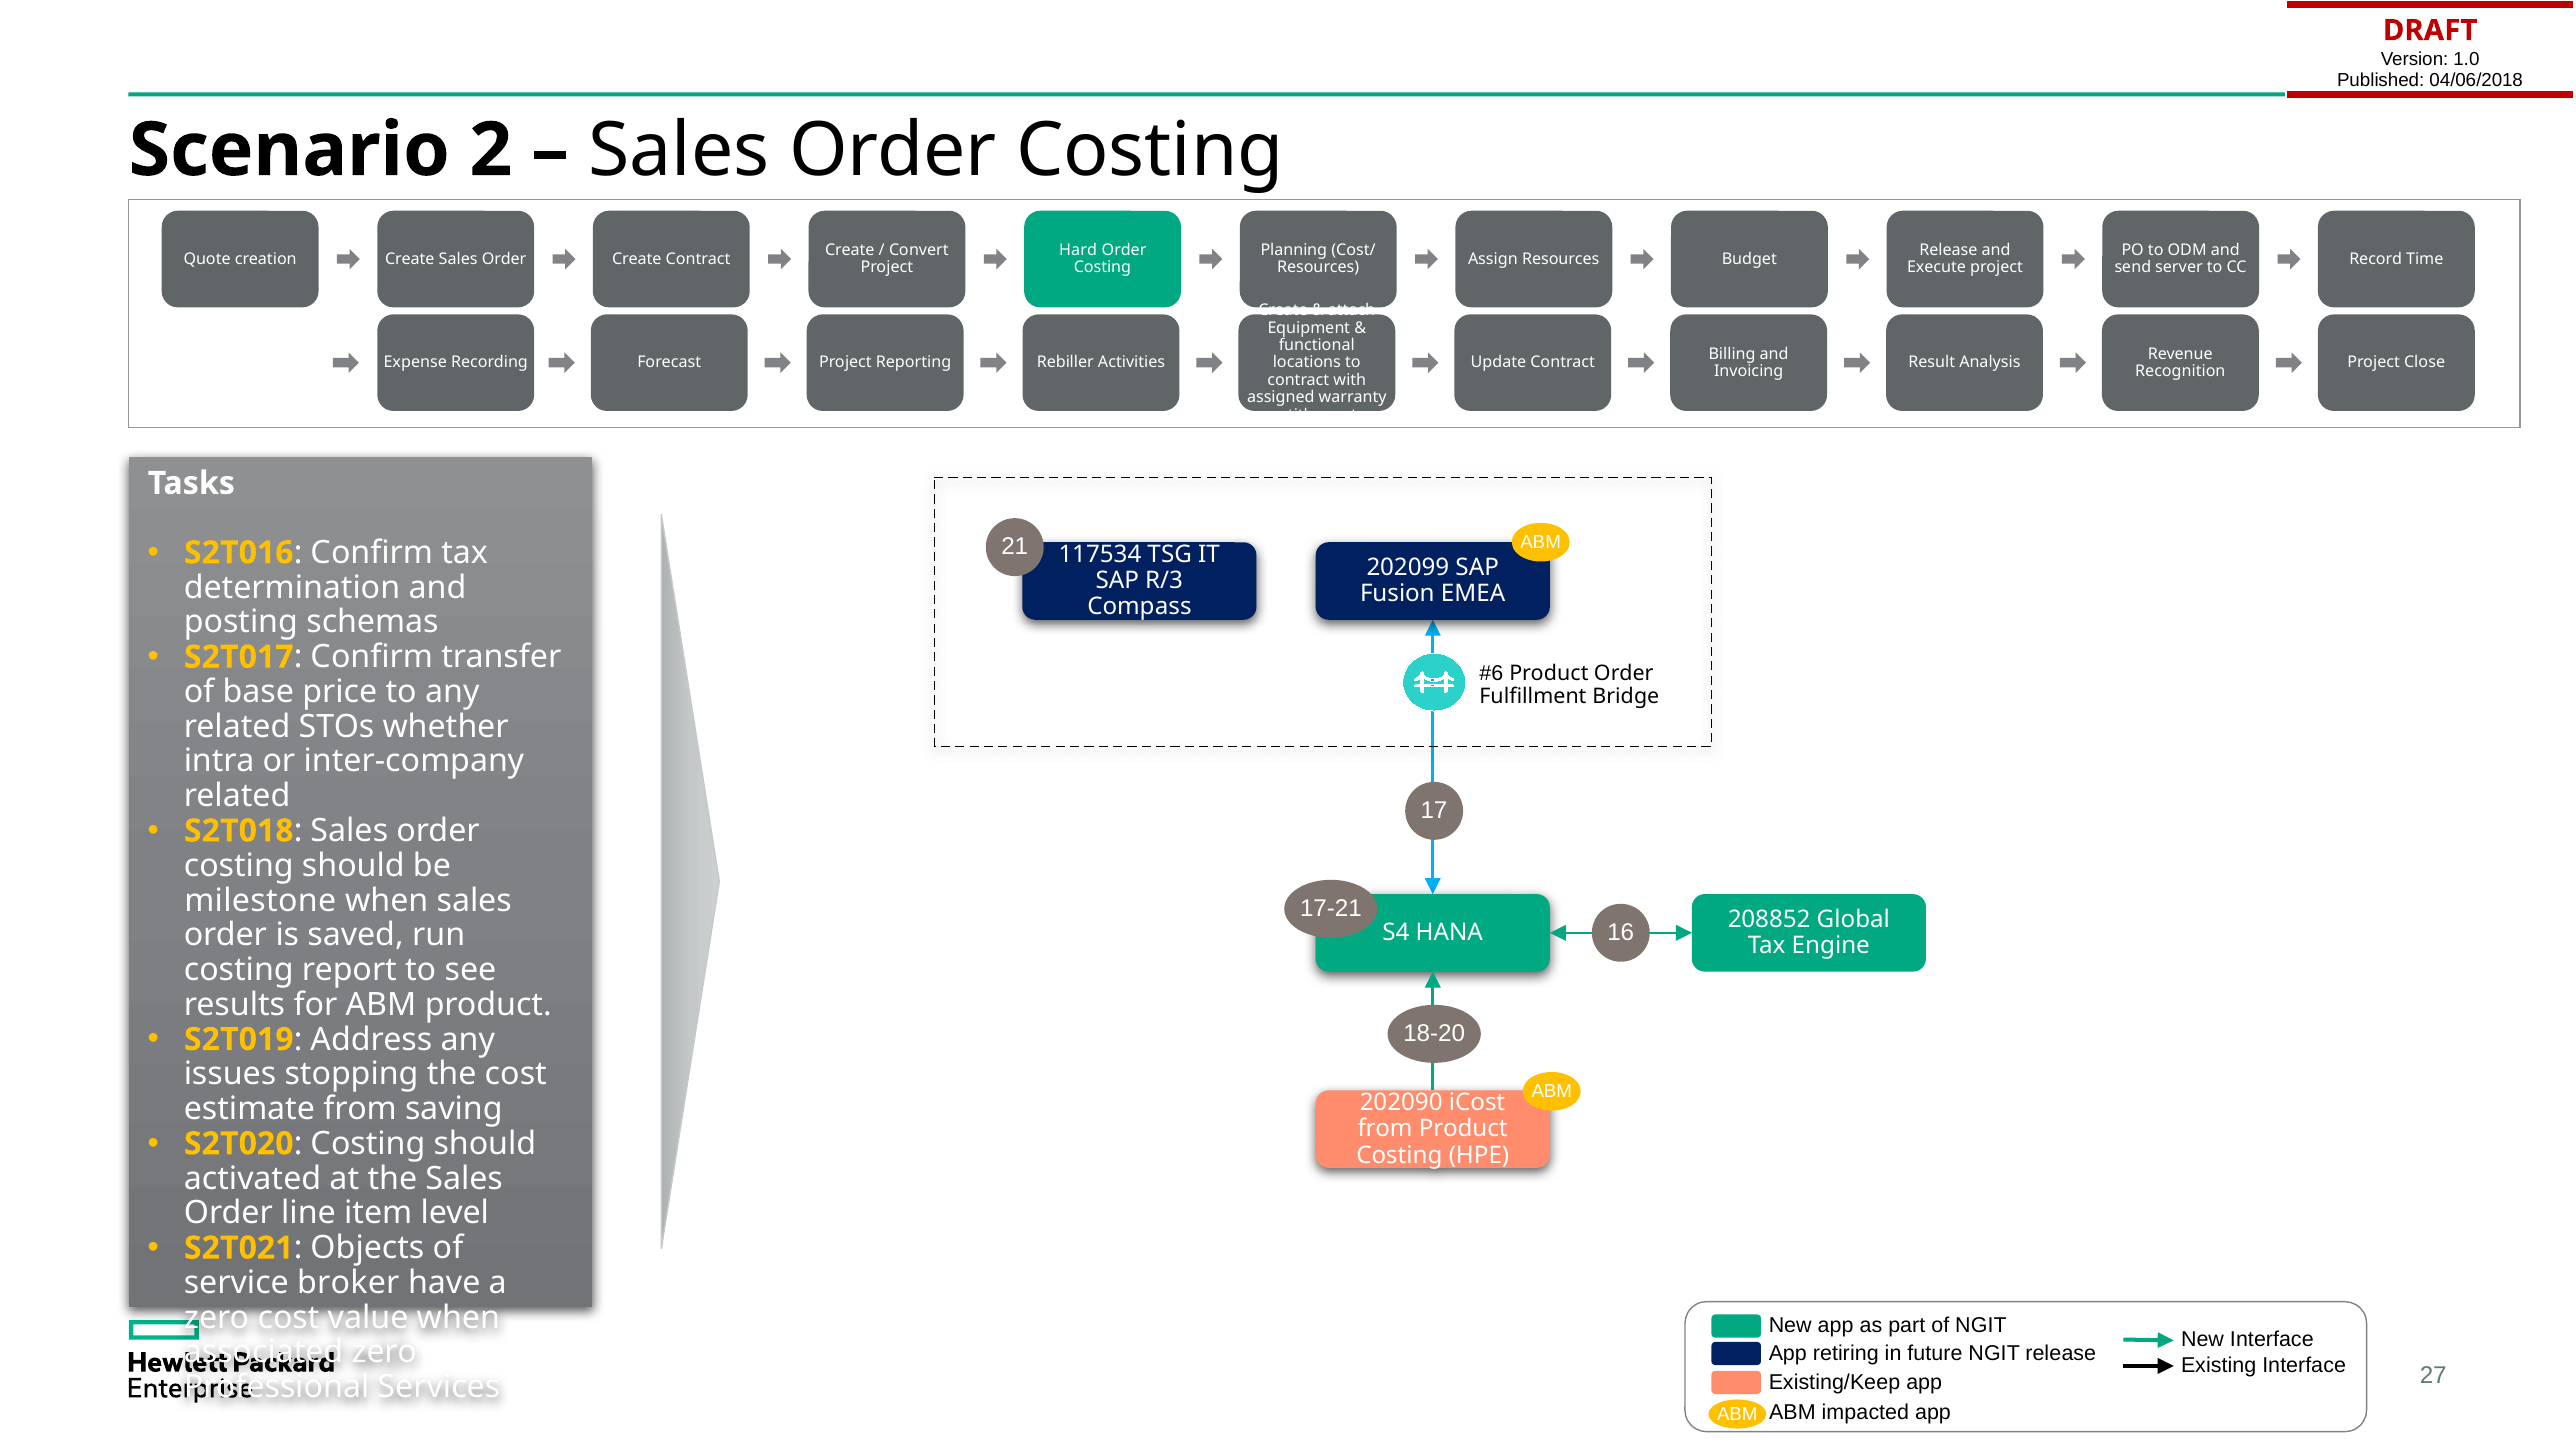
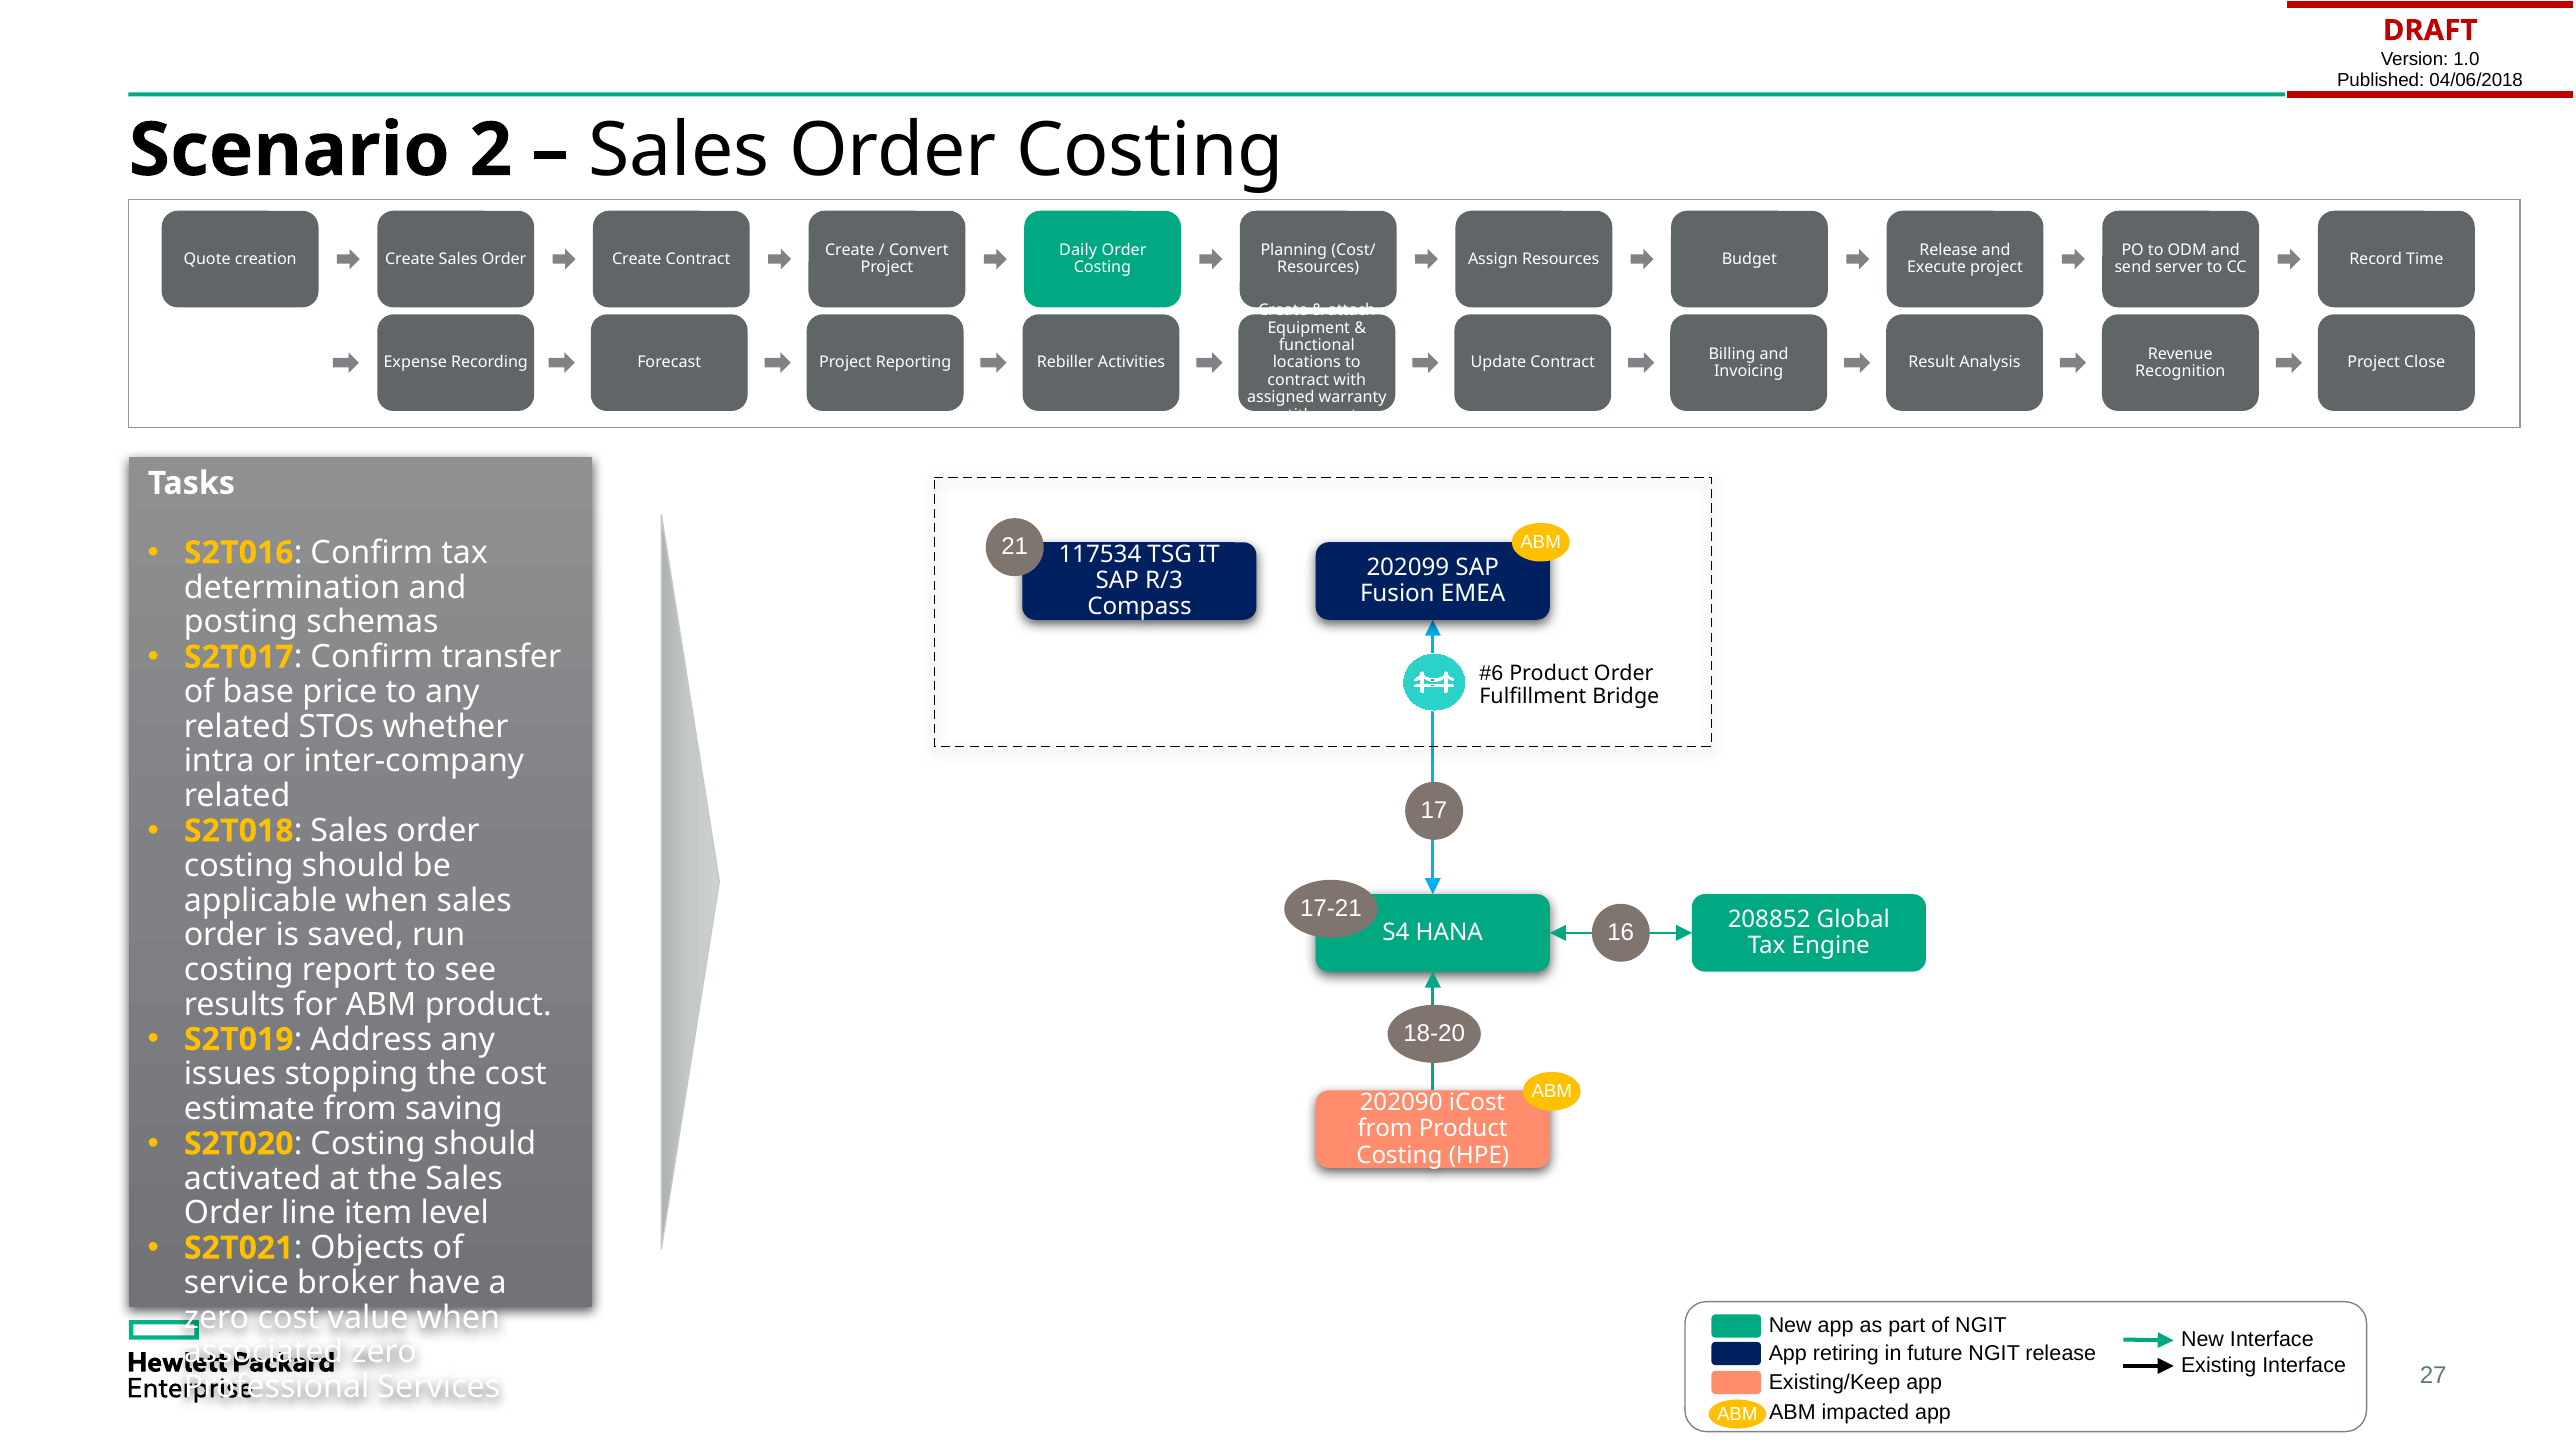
Hard: Hard -> Daily
milestone: milestone -> applicable
